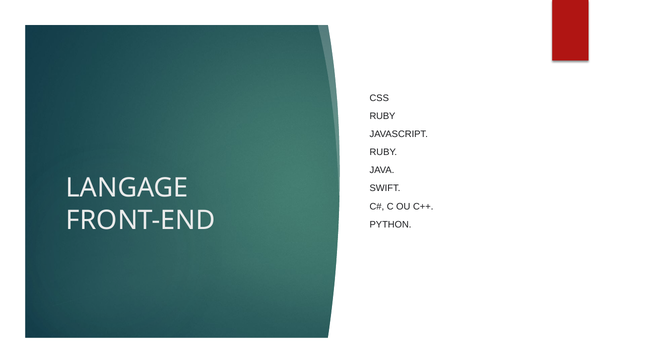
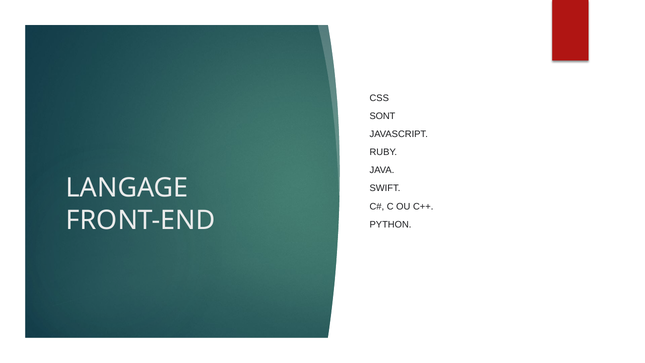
RUBY at (382, 116): RUBY -> SONT
